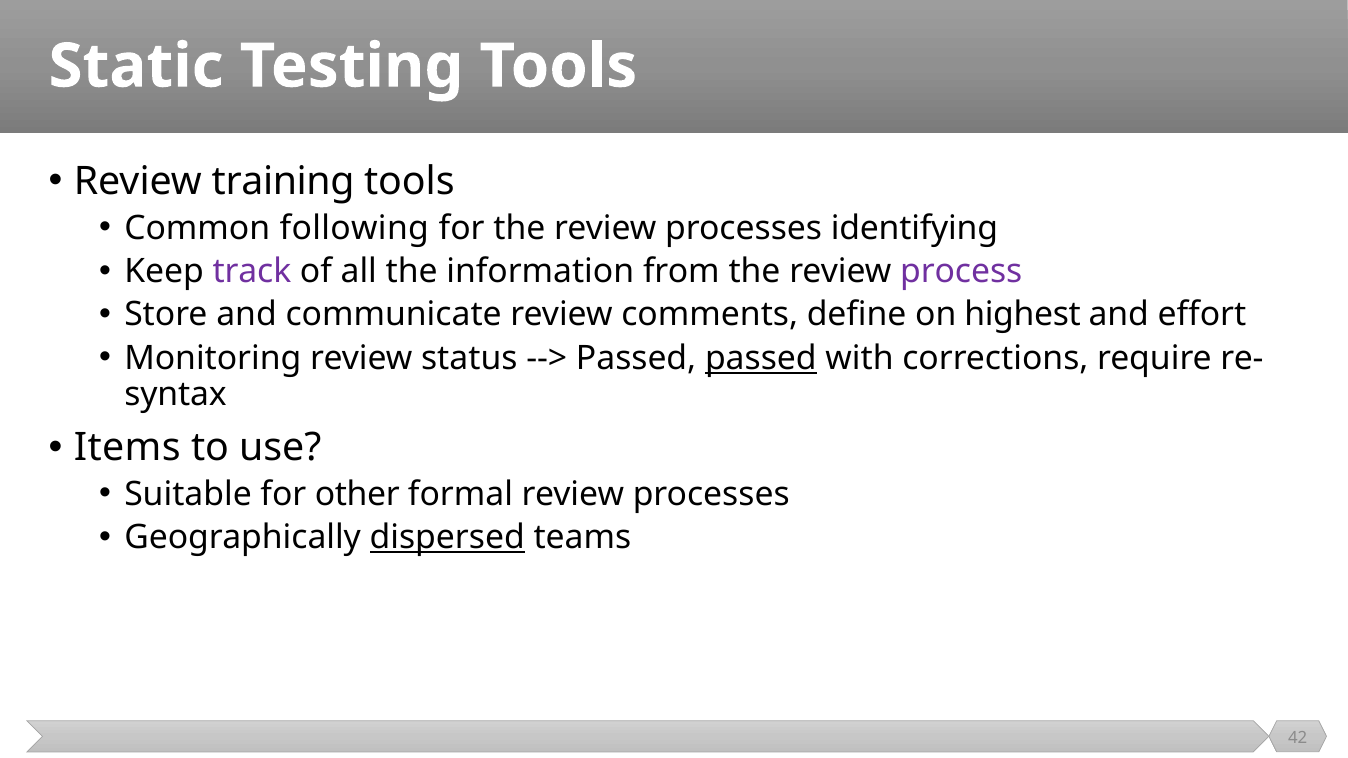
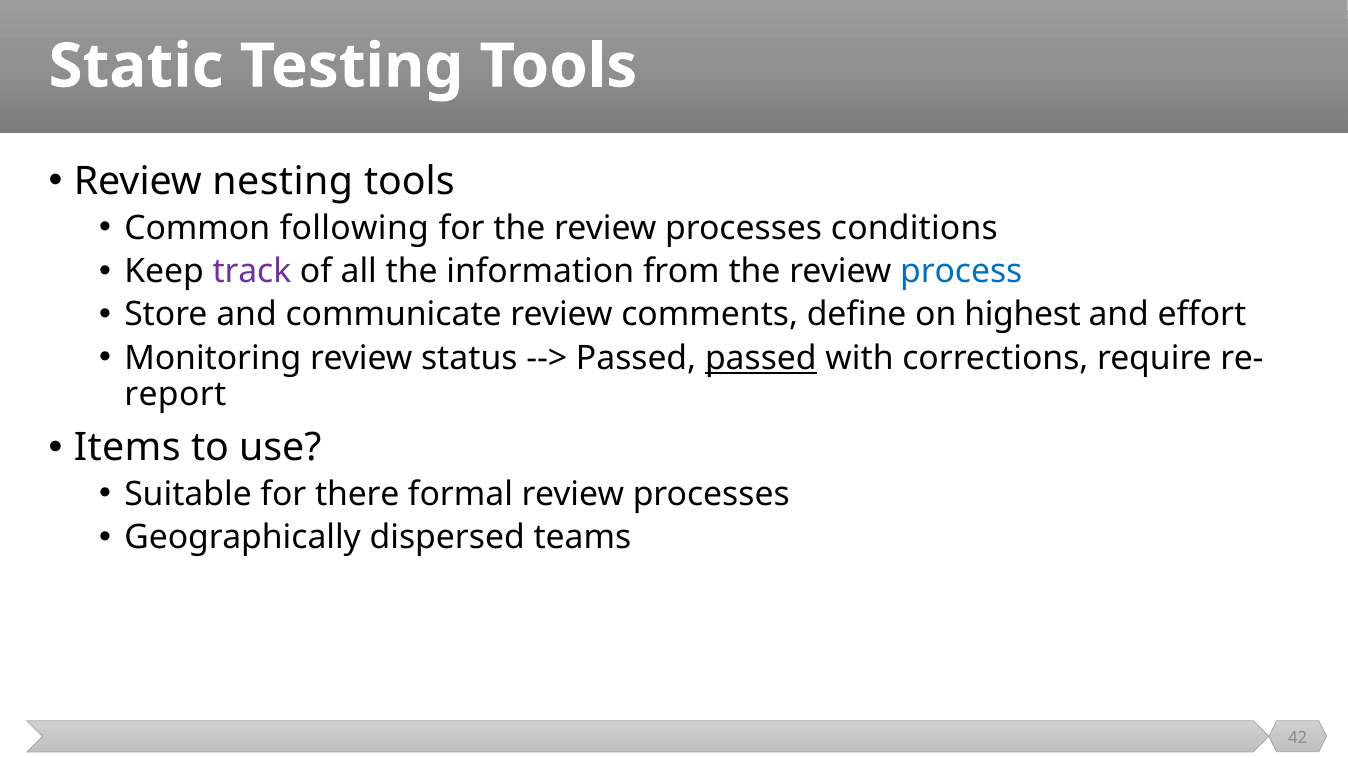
training: training -> nesting
identifying: identifying -> conditions
process colour: purple -> blue
syntax: syntax -> report
other: other -> there
dispersed underline: present -> none
